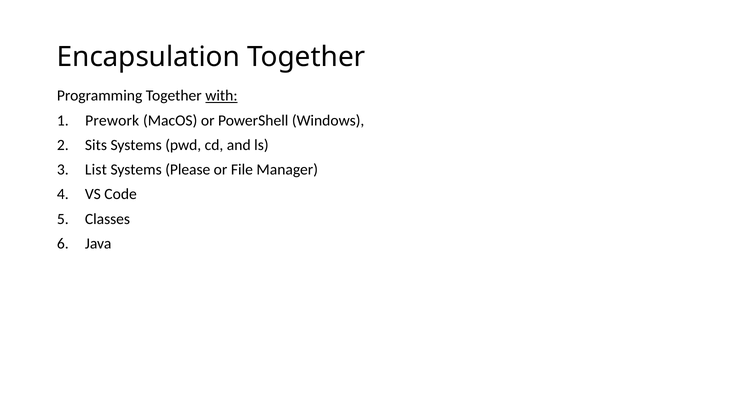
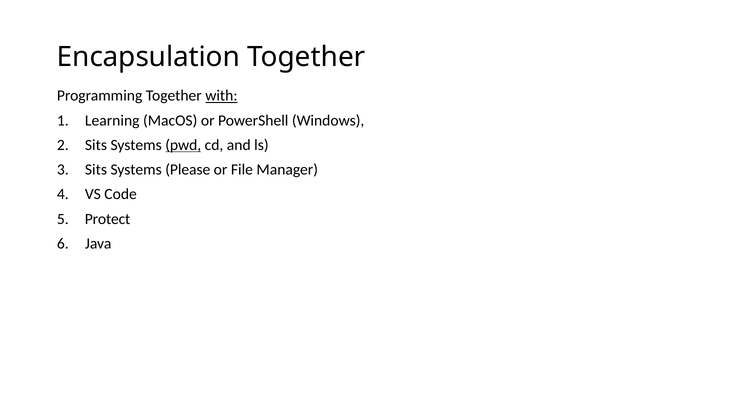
Prework: Prework -> Learning
pwd underline: none -> present
List at (96, 170): List -> Sits
Classes: Classes -> Protect
